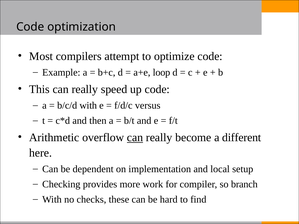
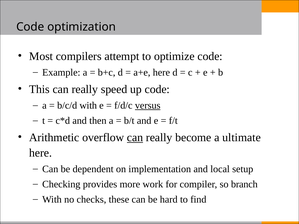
a+e loop: loop -> here
versus underline: none -> present
different: different -> ultimate
